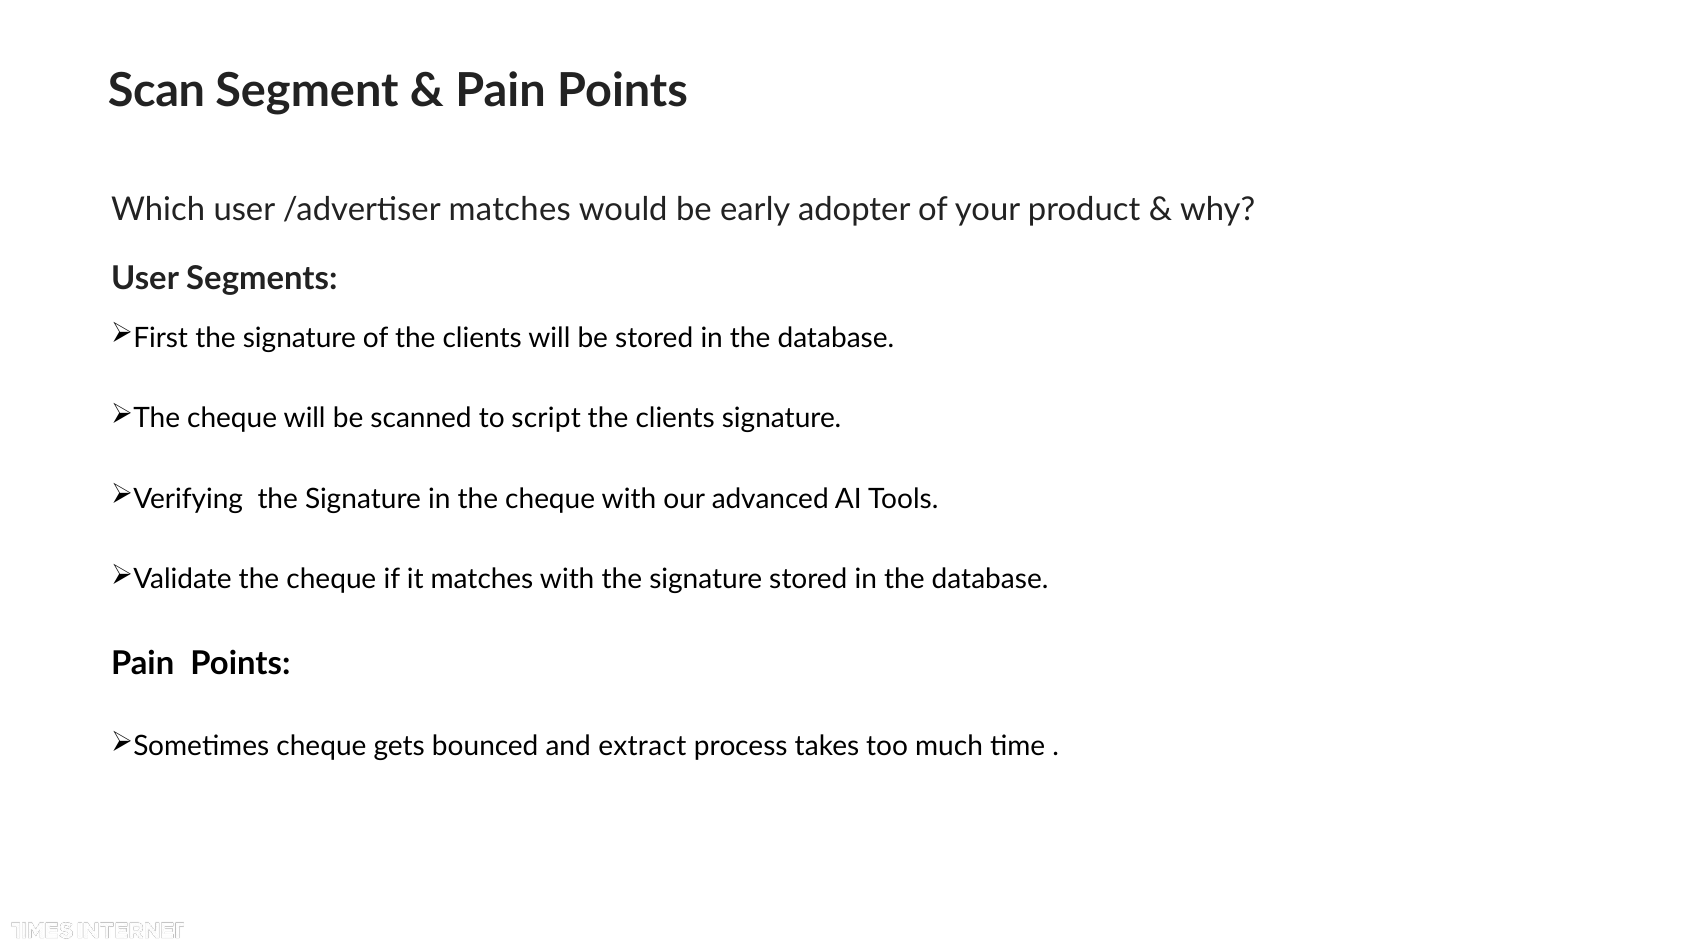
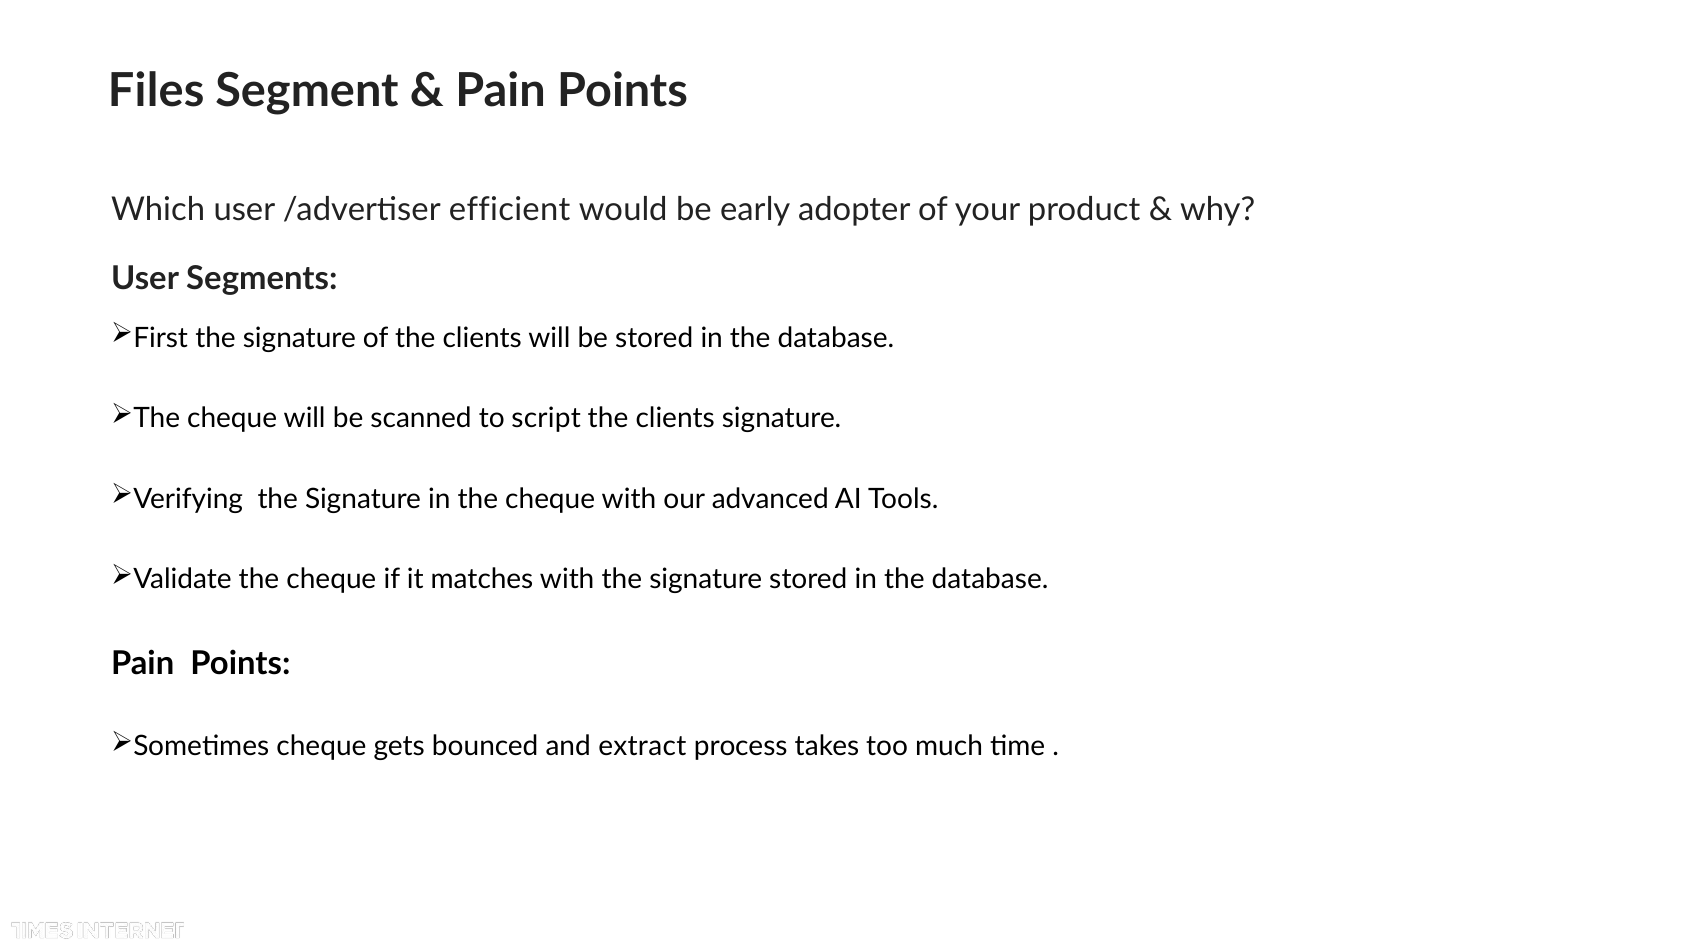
Scan: Scan -> Files
/advertiser matches: matches -> efficient
